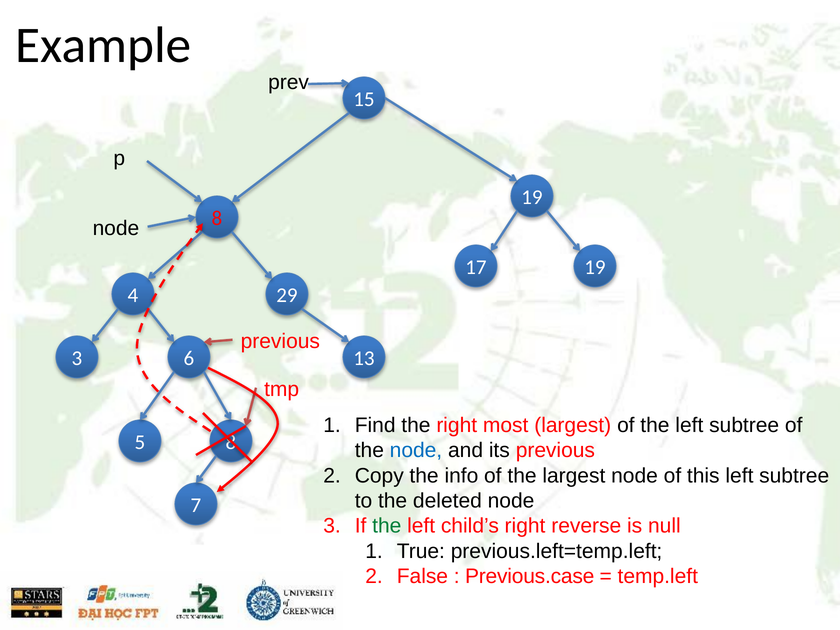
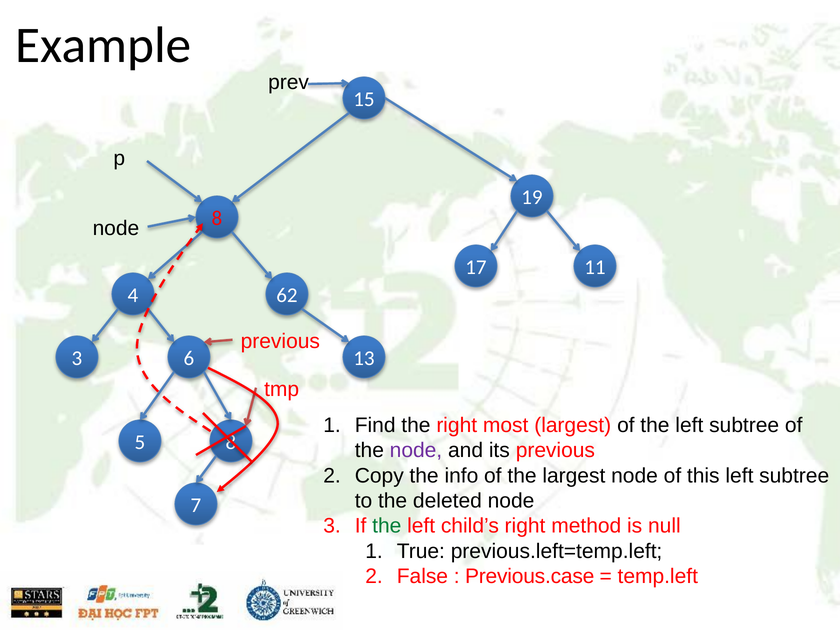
17 19: 19 -> 11
29: 29 -> 62
node at (416, 450) colour: blue -> purple
reverse: reverse -> method
